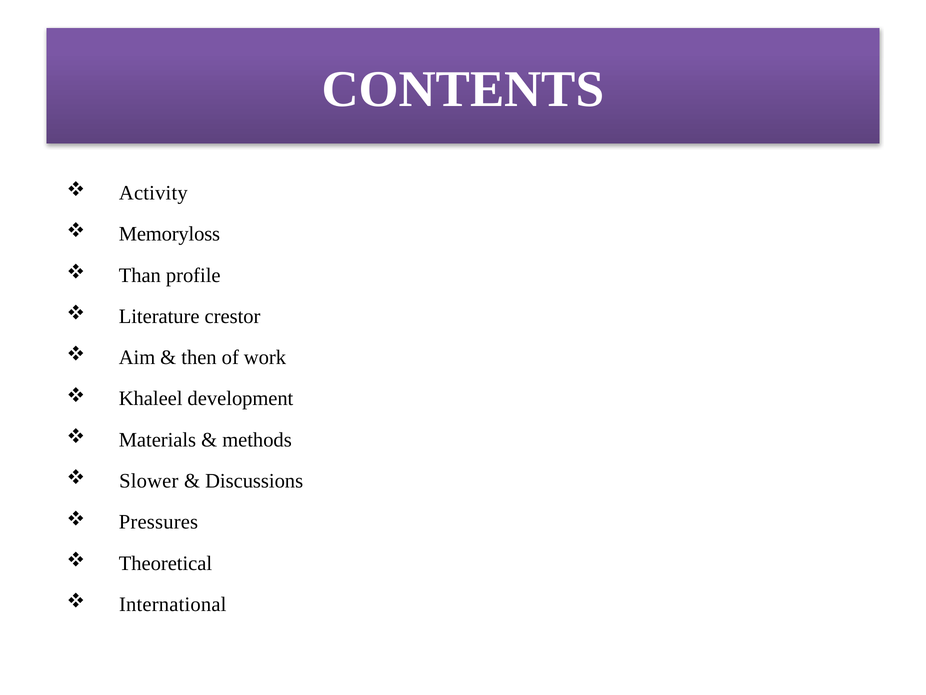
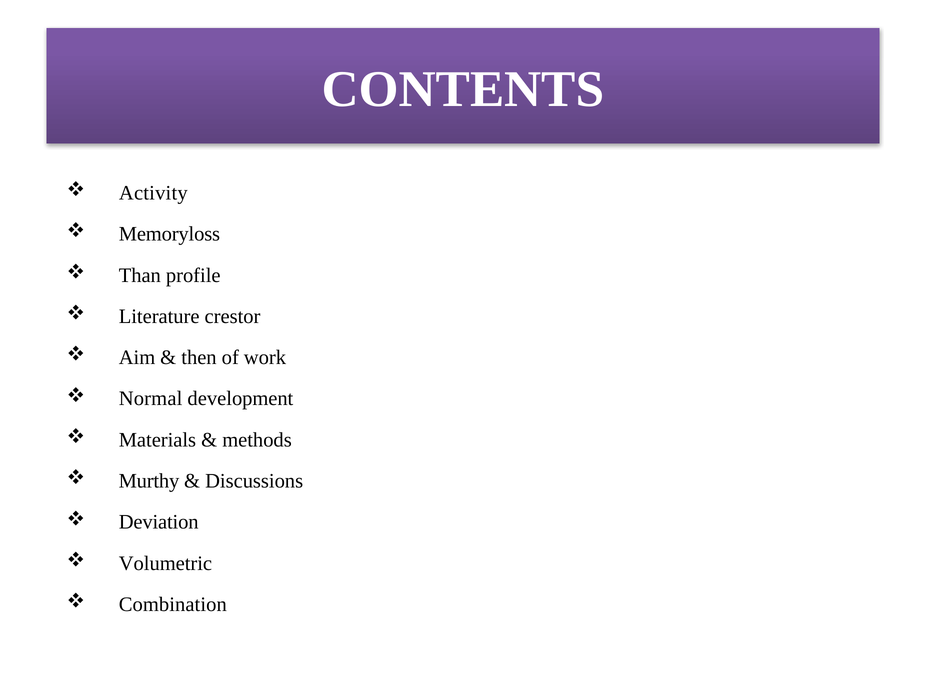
Khaleel: Khaleel -> Normal
Slower: Slower -> Murthy
Pressures: Pressures -> Deviation
Theoretical: Theoretical -> Volumetric
International: International -> Combination
